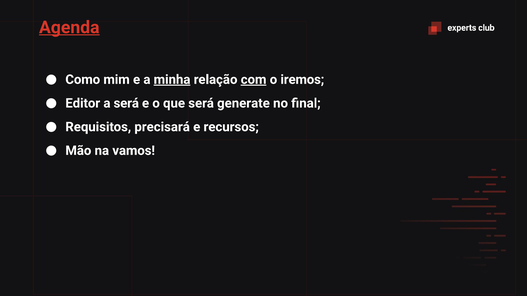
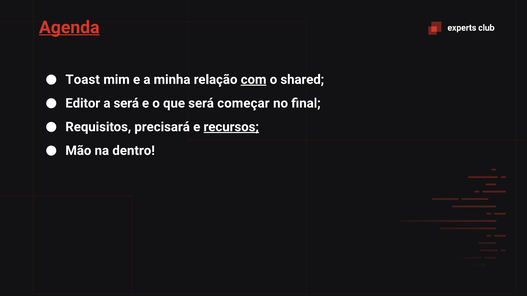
Como: Como -> Toast
minha underline: present -> none
iremos: iremos -> shared
generate: generate -> começar
recursos underline: none -> present
vamos: vamos -> dentro
